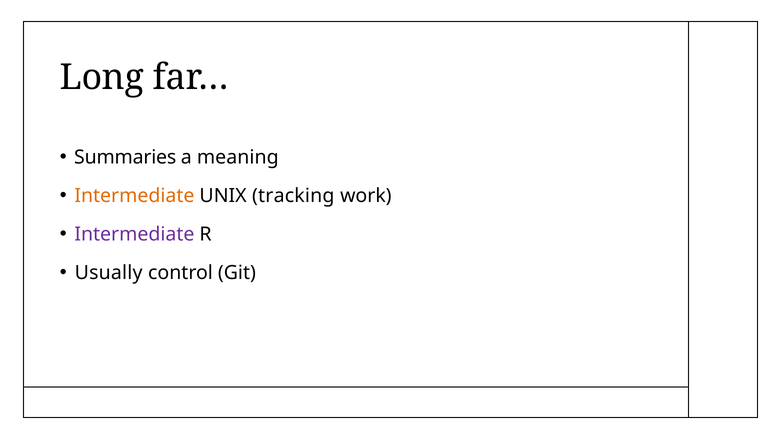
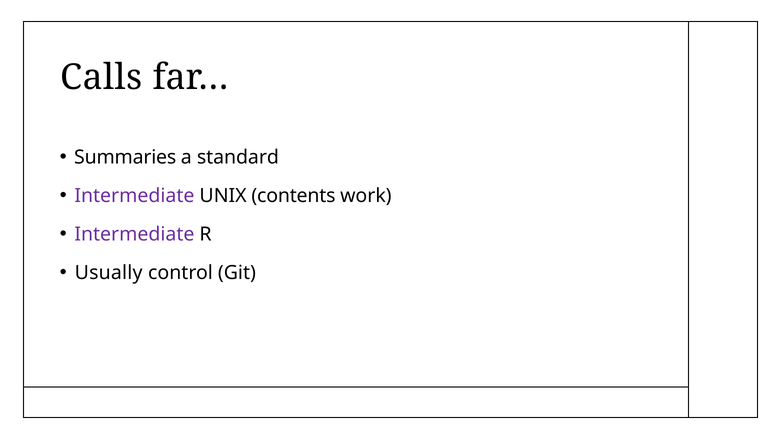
Long: Long -> Calls
meaning: meaning -> standard
Intermediate at (134, 196) colour: orange -> purple
tracking: tracking -> contents
